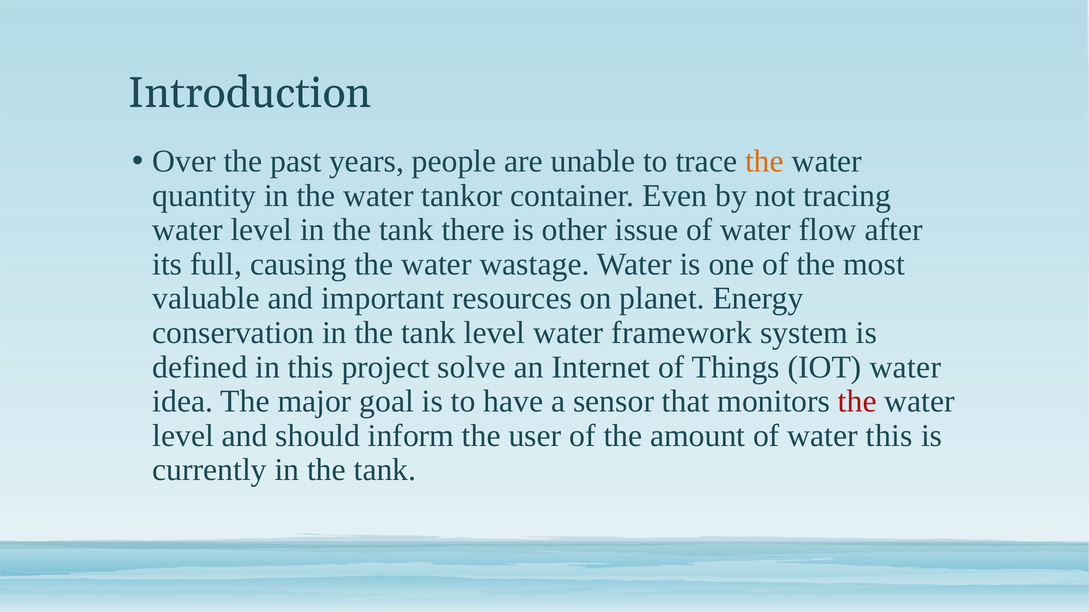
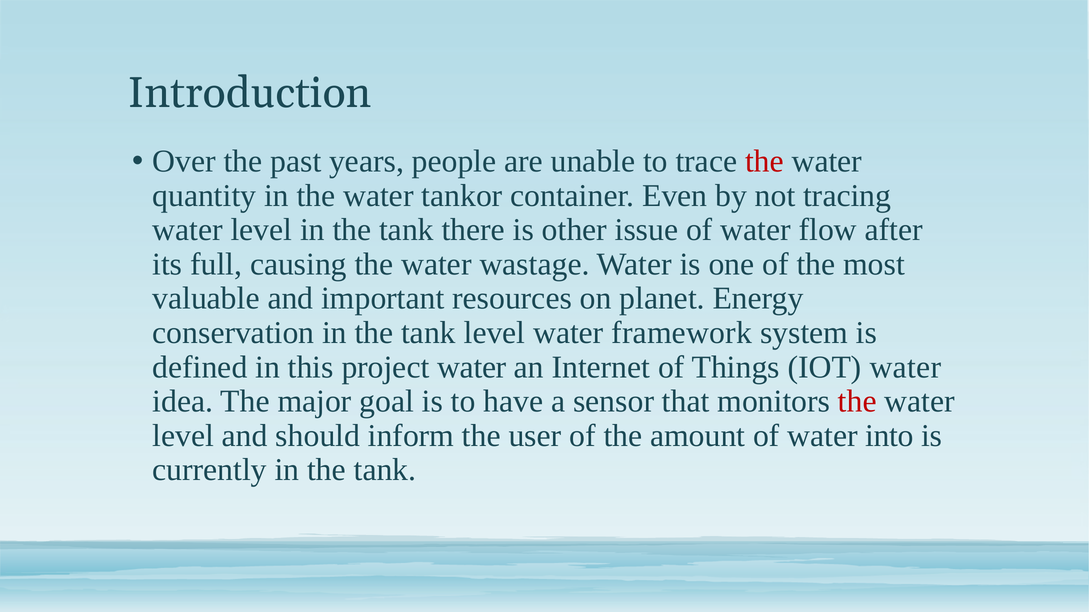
the at (764, 162) colour: orange -> red
project solve: solve -> water
water this: this -> into
